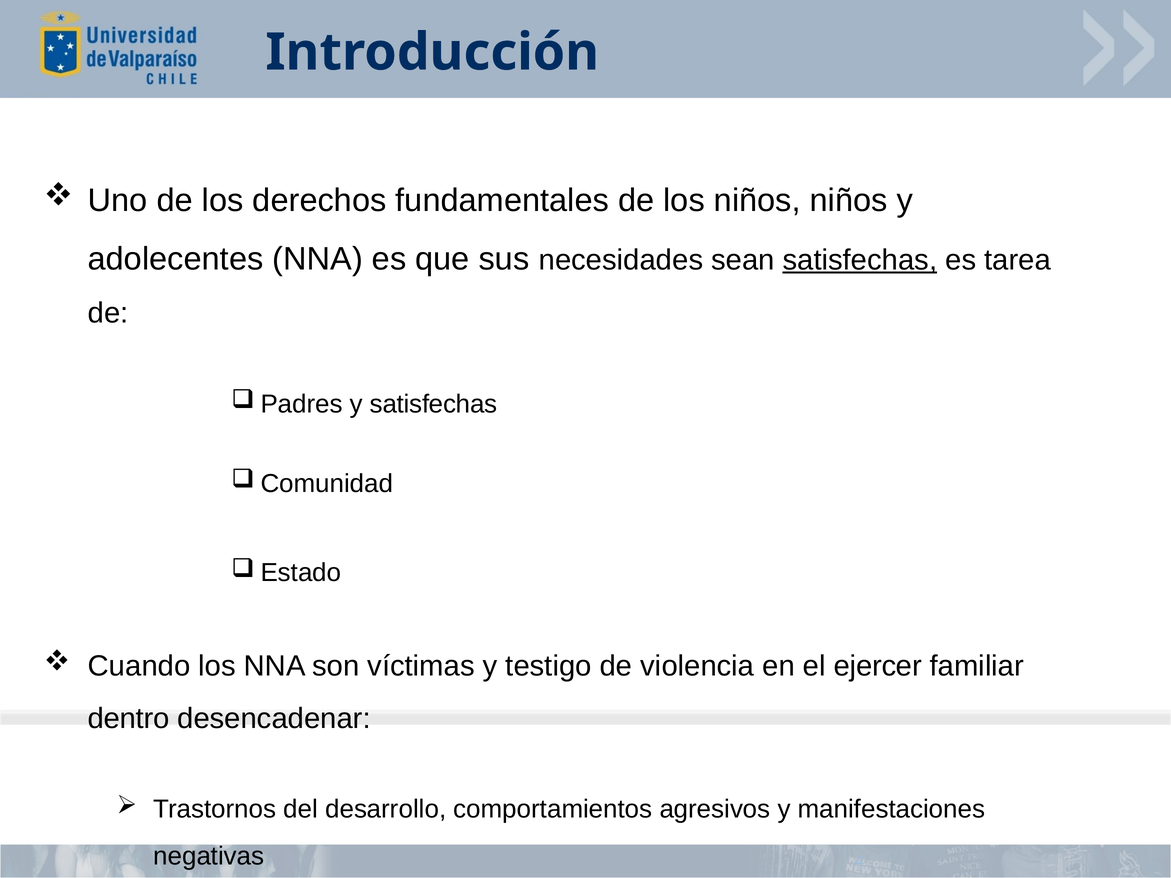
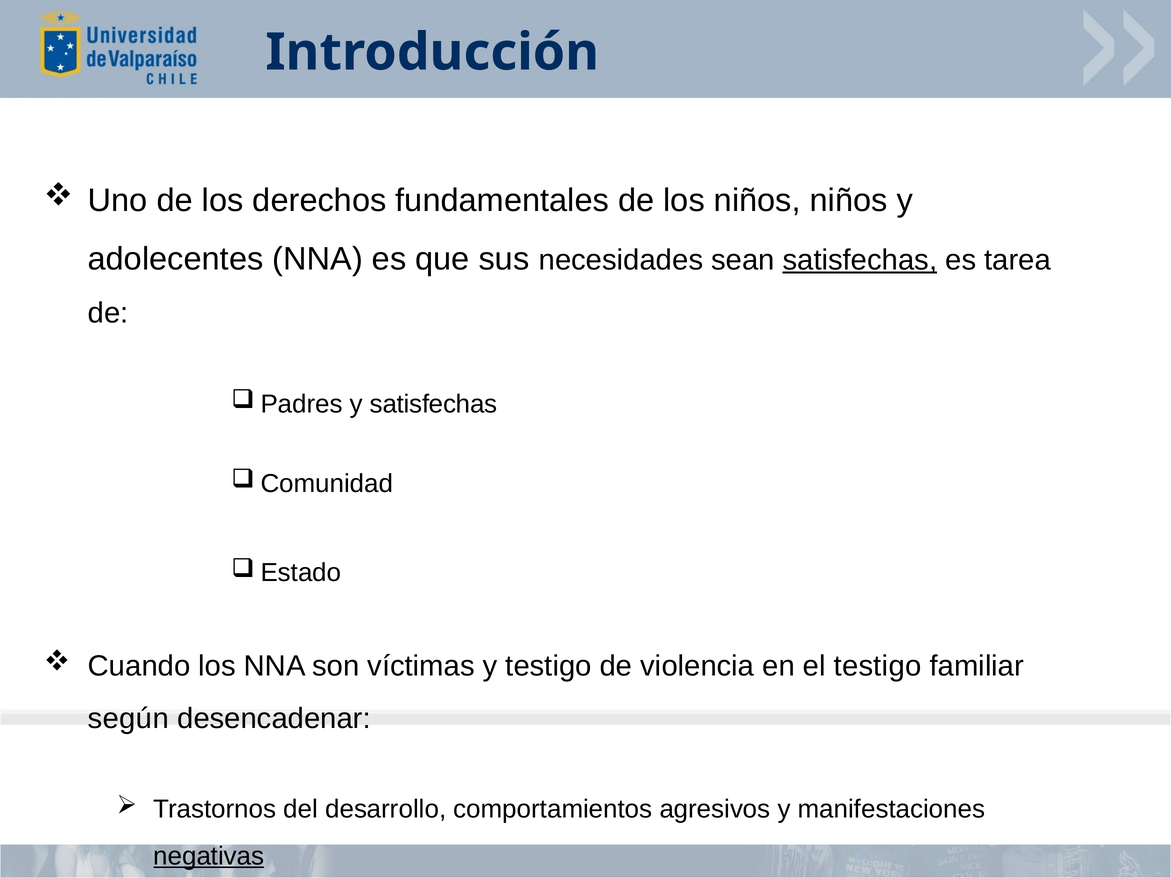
el ejercer: ejercer -> testigo
dentro: dentro -> según
negativas underline: none -> present
